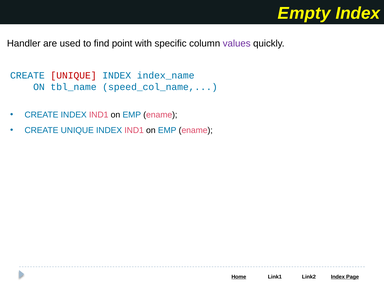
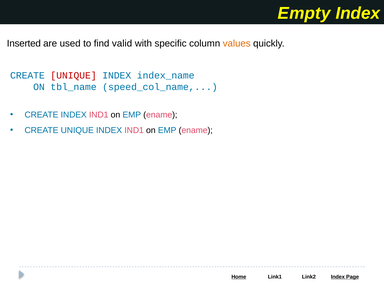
Handler: Handler -> Inserted
point: point -> valid
values colour: purple -> orange
